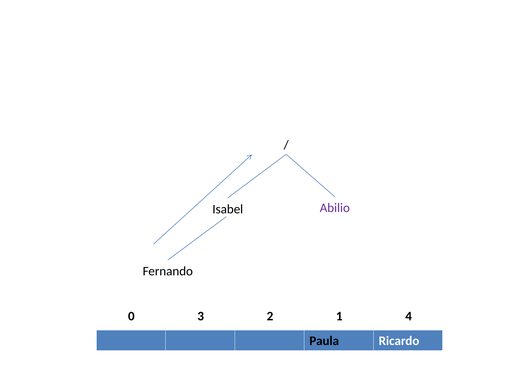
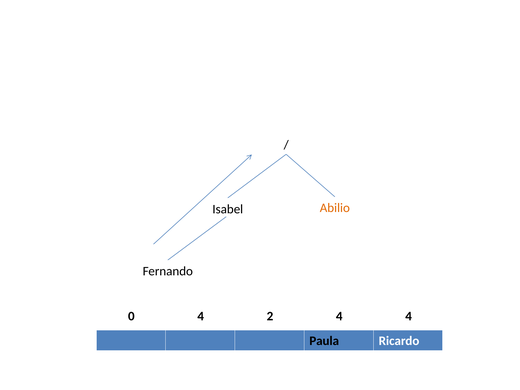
Abilio colour: purple -> orange
0 3: 3 -> 4
2 1: 1 -> 4
